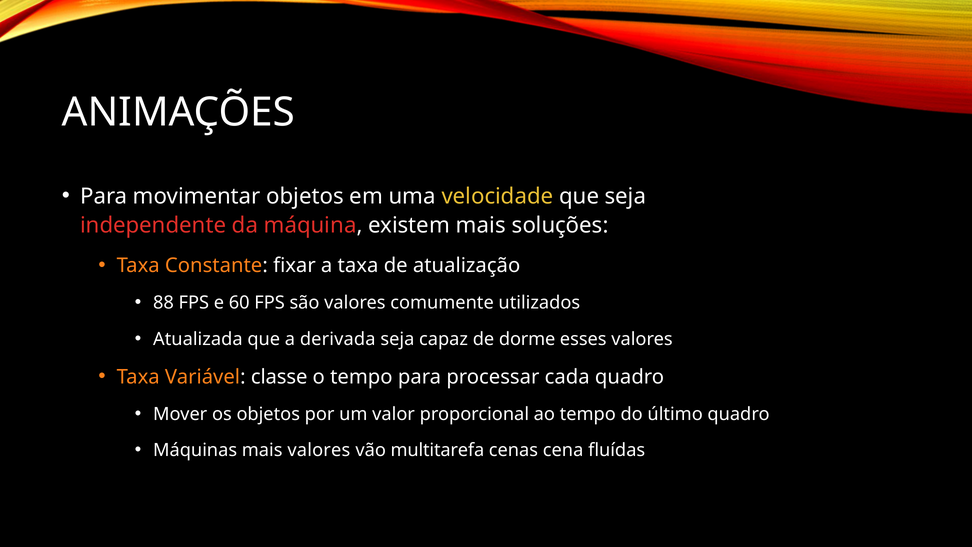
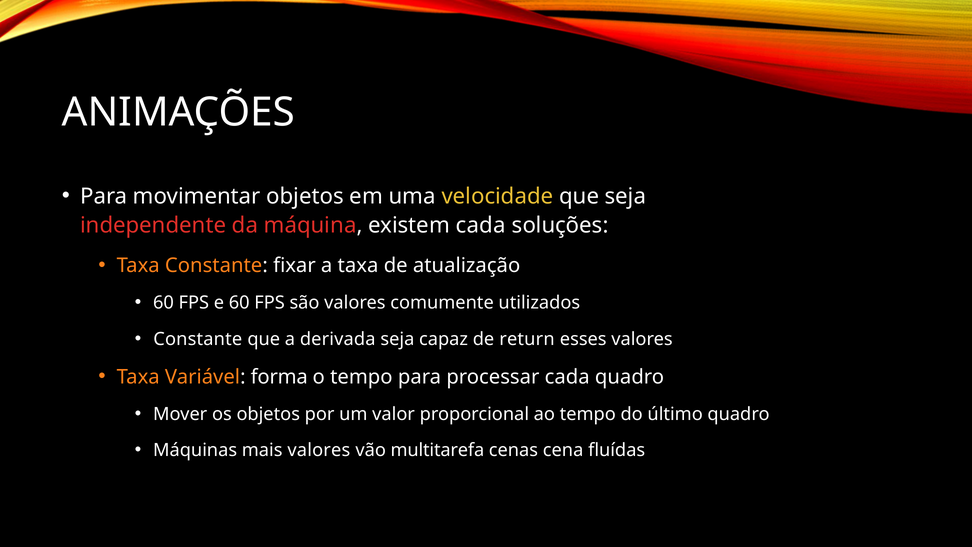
existem mais: mais -> cada
88 at (163, 303): 88 -> 60
Atualizada at (198, 339): Atualizada -> Constante
dorme: dorme -> return
classe: classe -> forma
